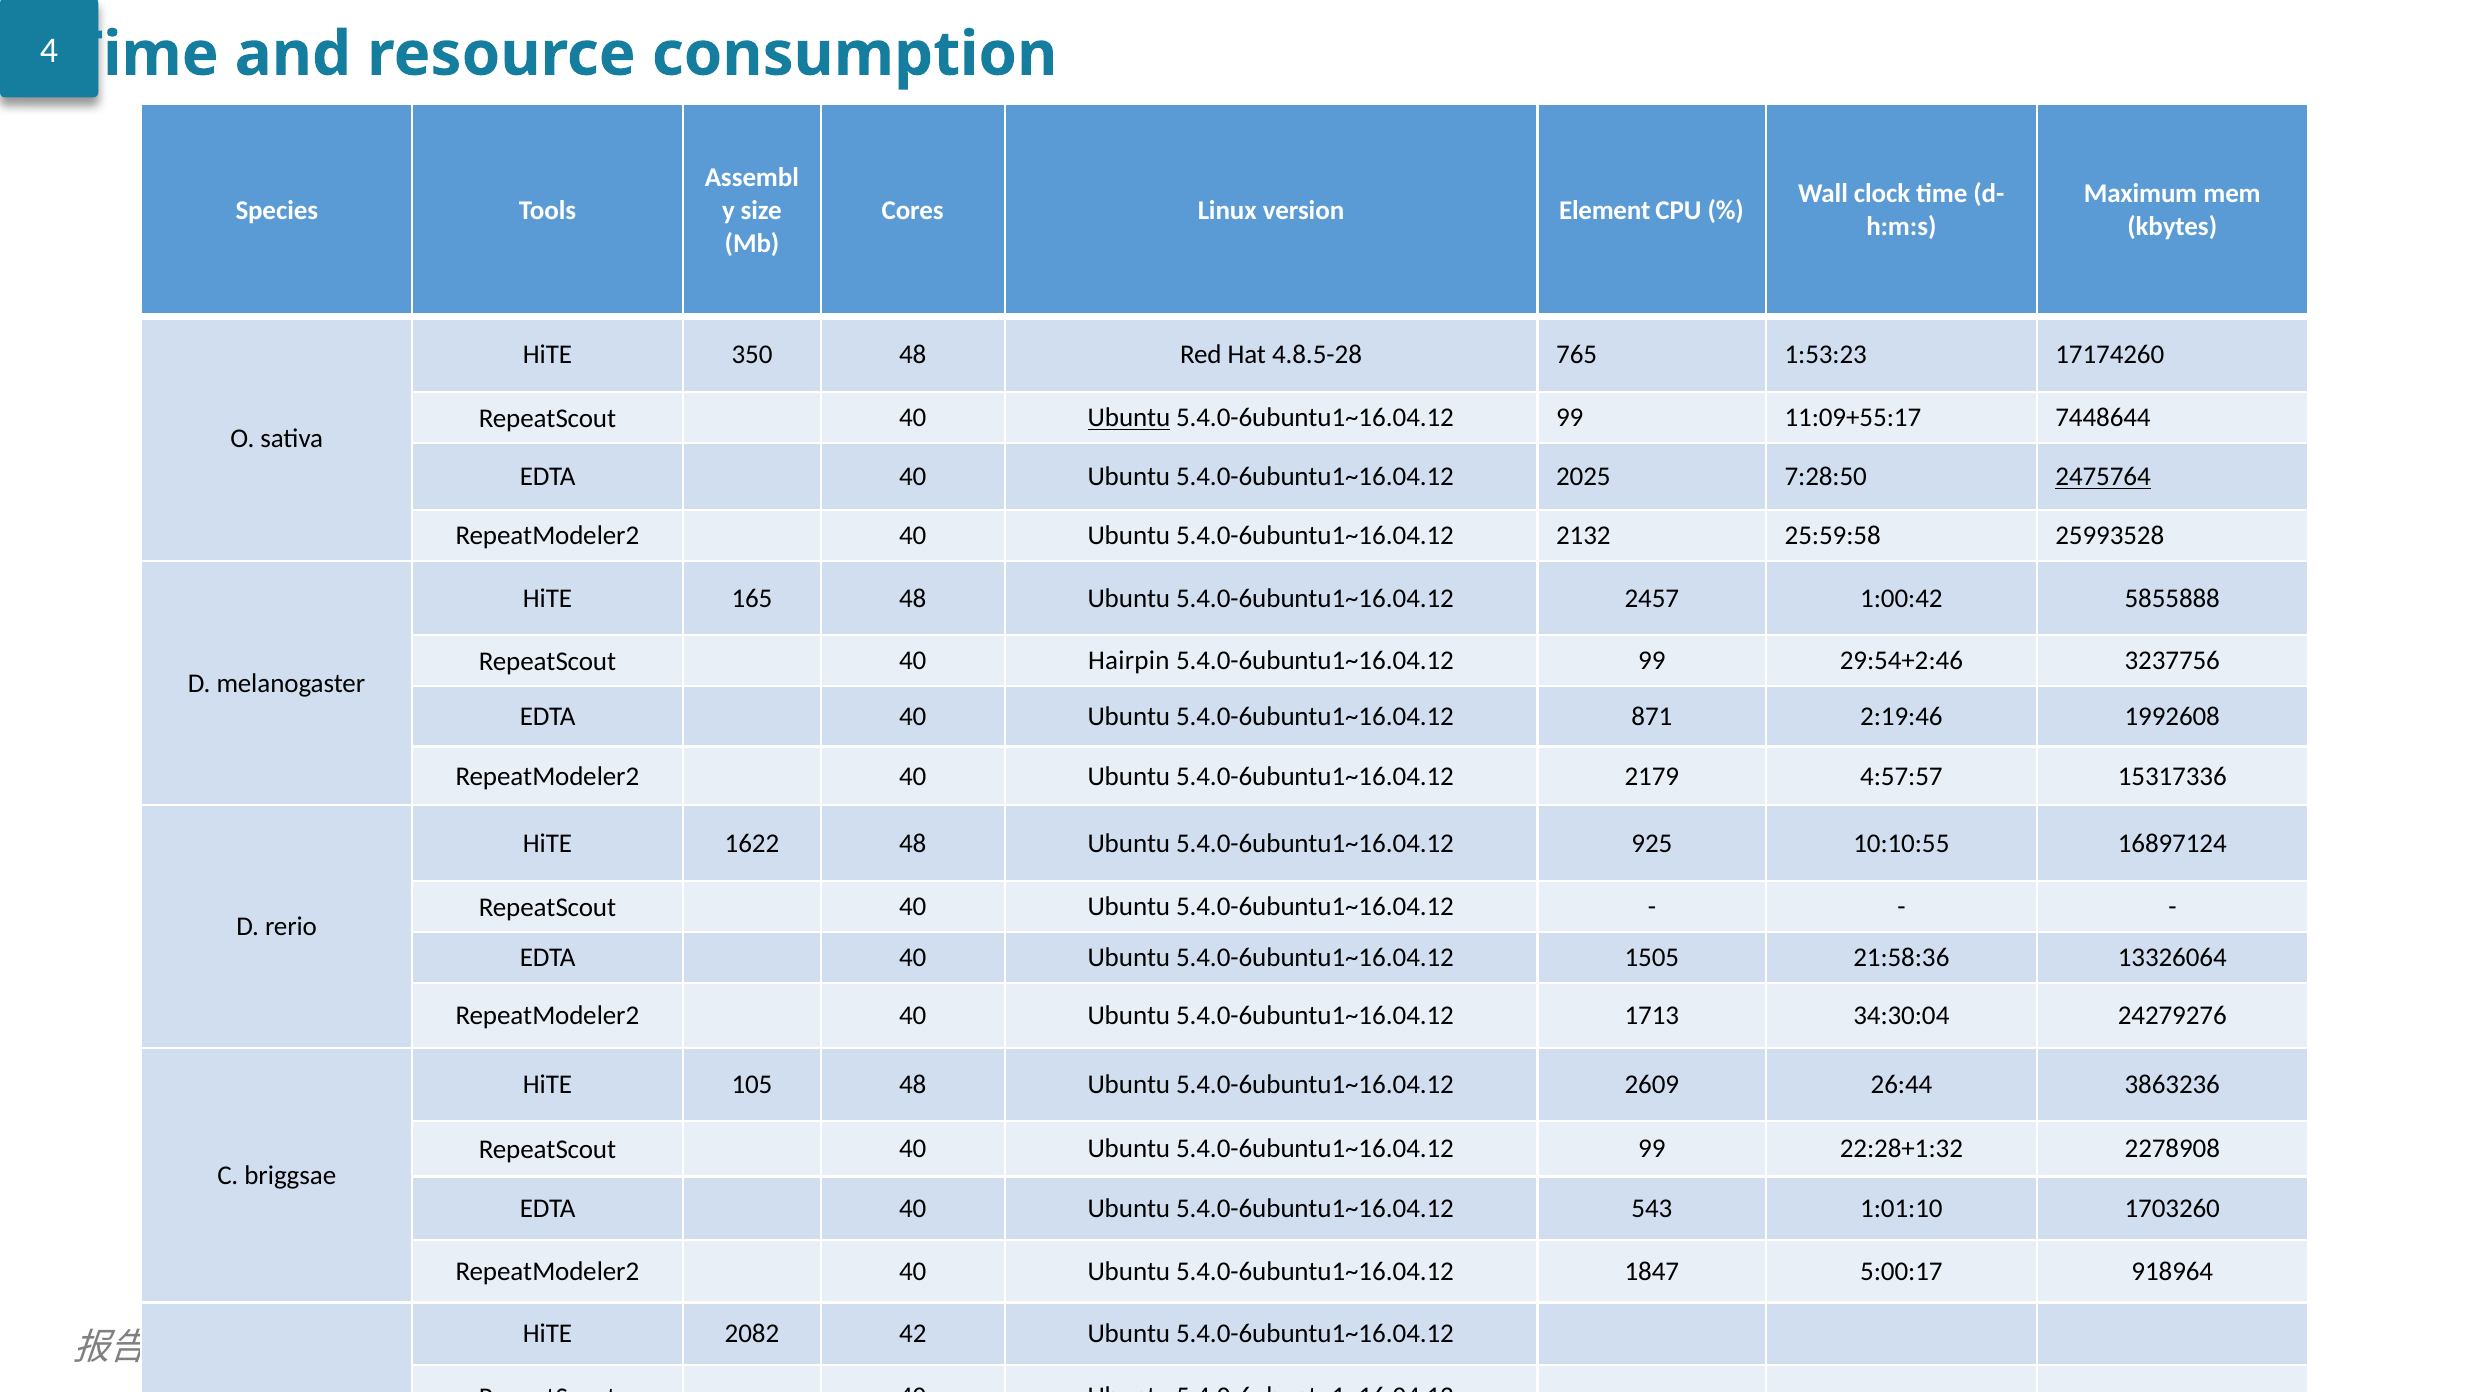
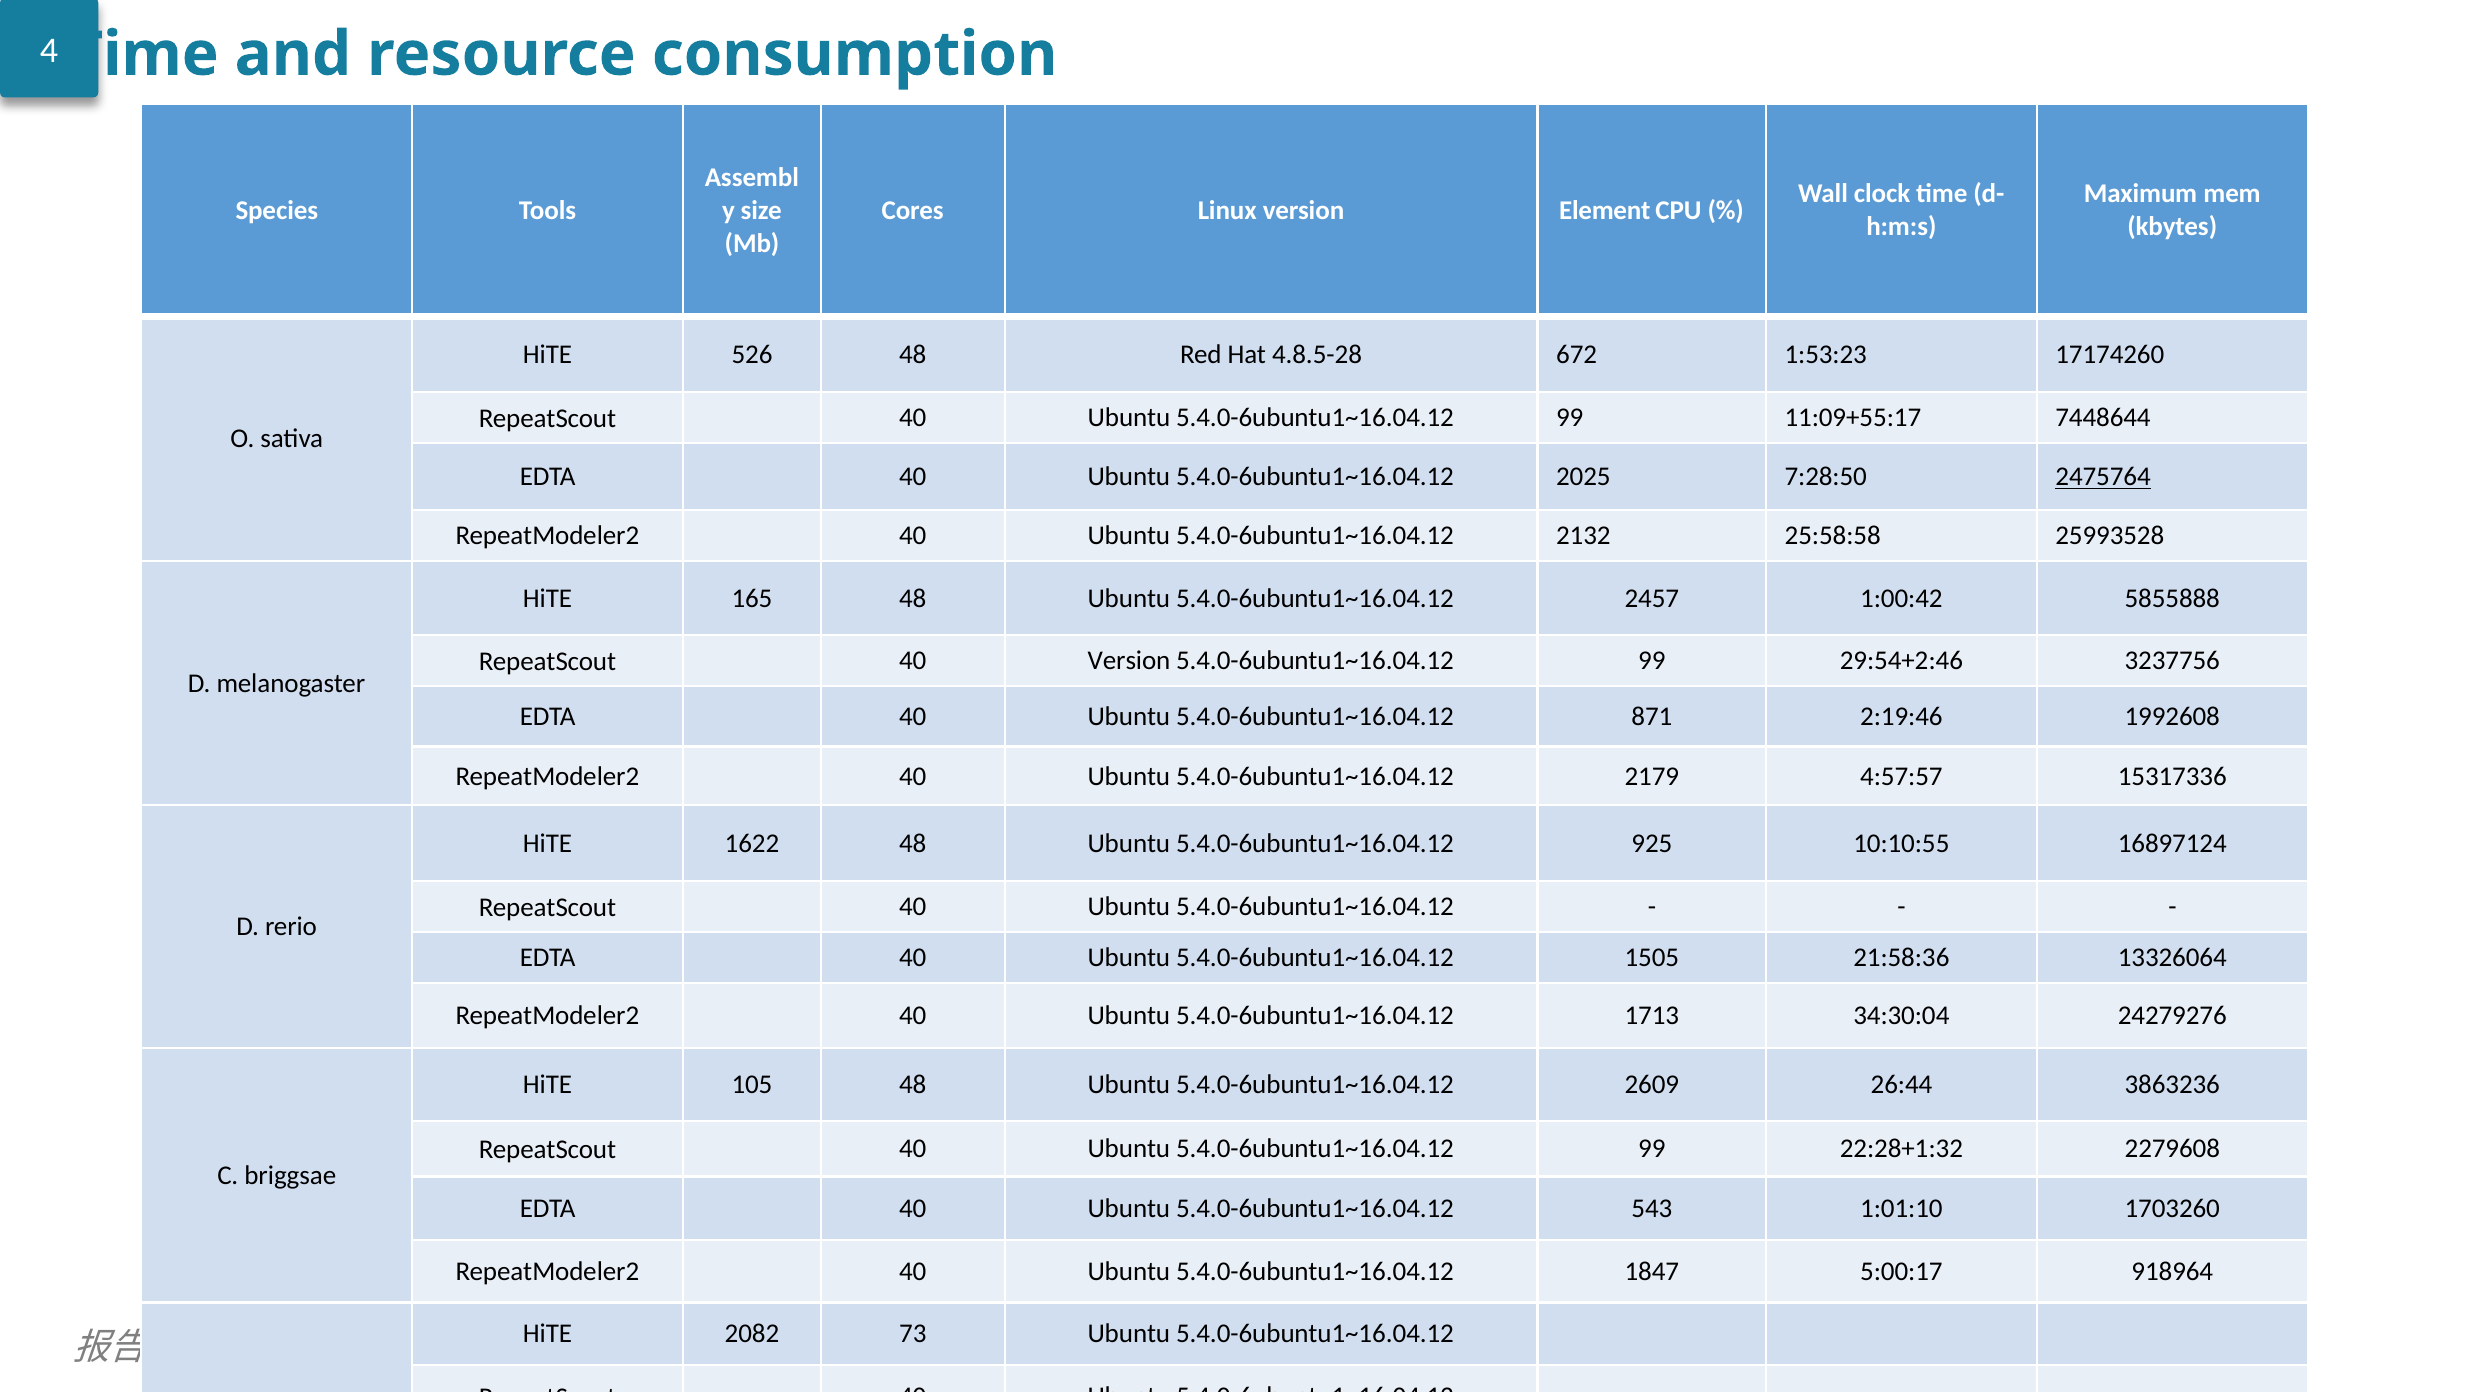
350: 350 -> 526
765: 765 -> 672
Ubuntu at (1129, 418) underline: present -> none
25:59:58: 25:59:58 -> 25:58:58
40 Hairpin: Hairpin -> Version
2278908: 2278908 -> 2279608
42: 42 -> 73
